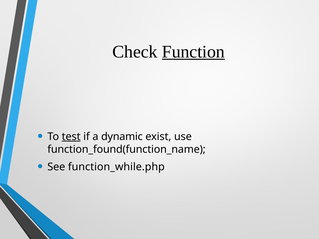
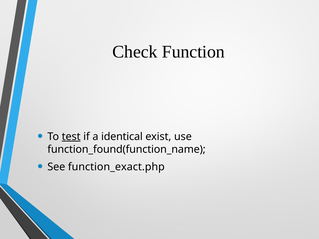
Function underline: present -> none
dynamic: dynamic -> identical
function_while.php: function_while.php -> function_exact.php
